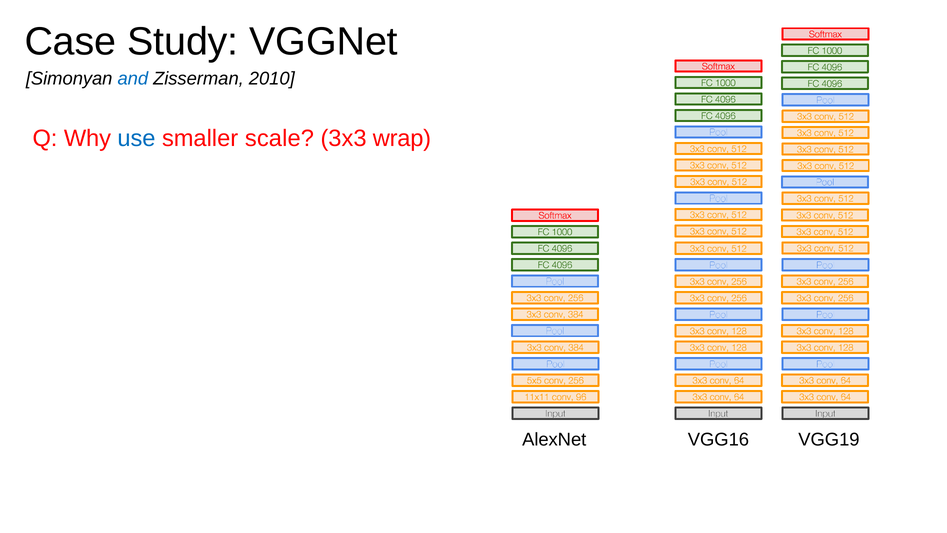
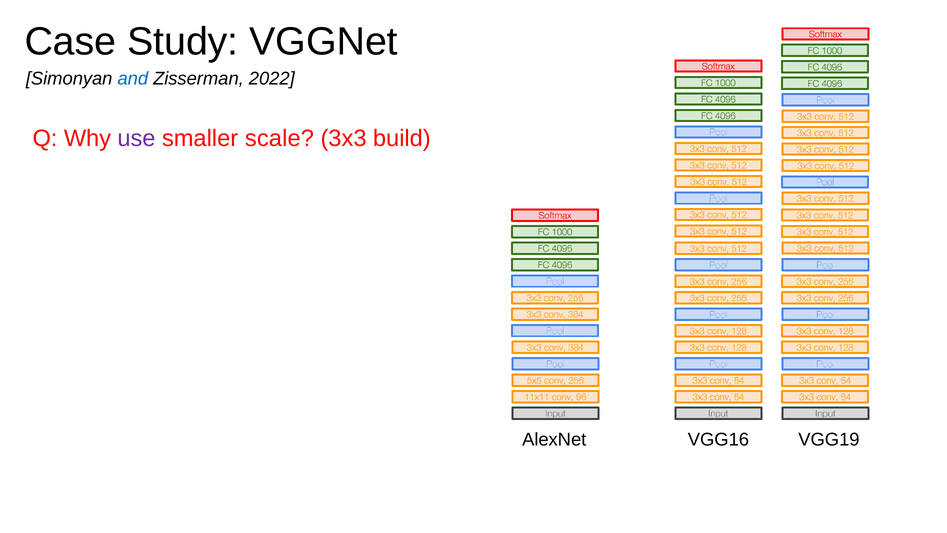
2010: 2010 -> 2022
use colour: blue -> purple
wrap: wrap -> build
